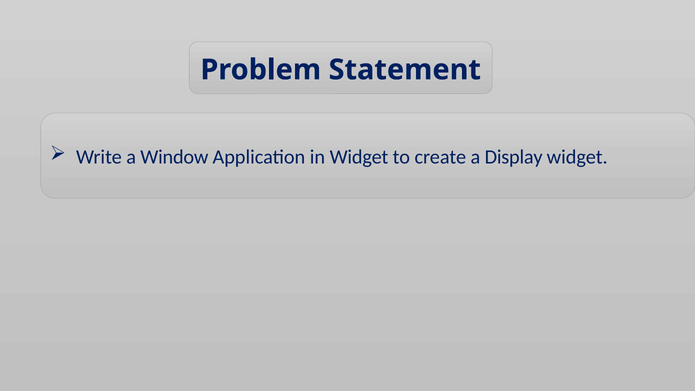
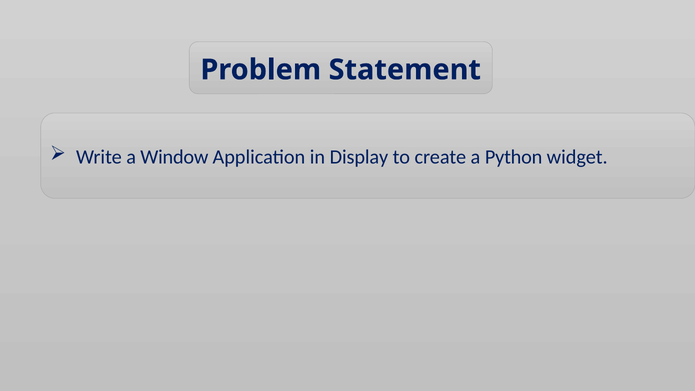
in Widget: Widget -> Display
Display: Display -> Python
